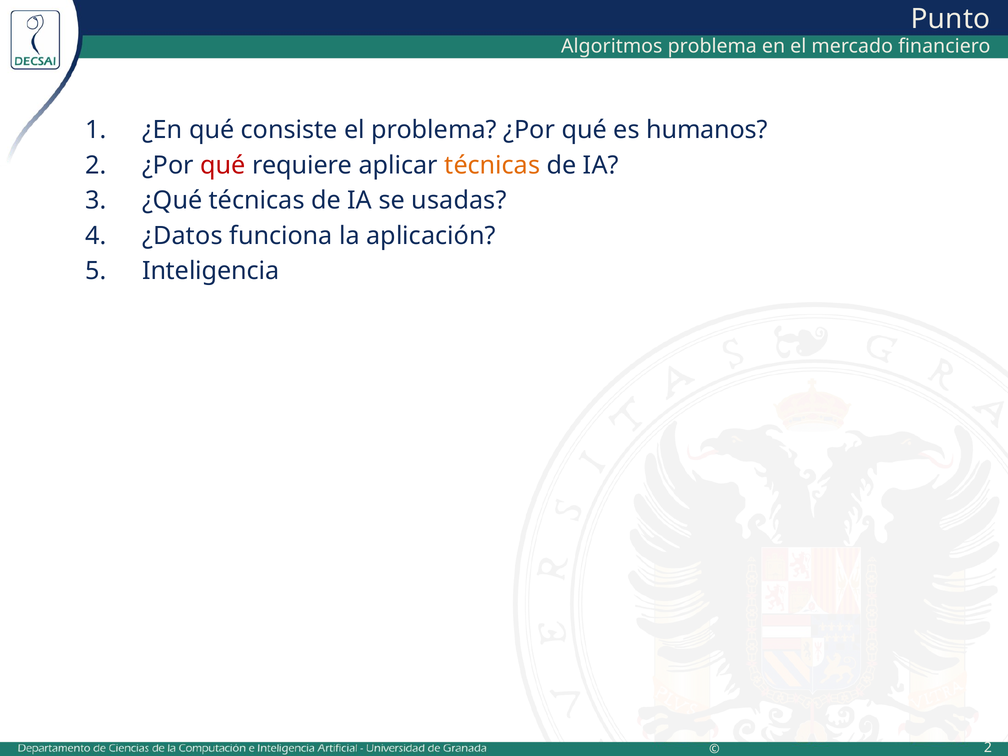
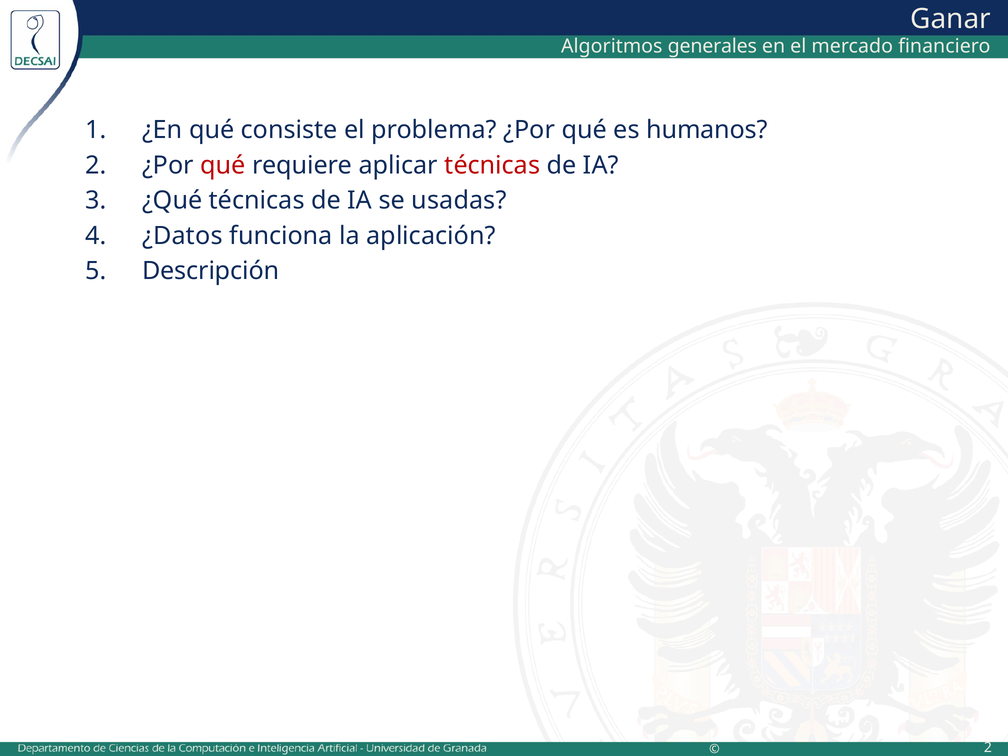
Punto: Punto -> Ganar
Algoritmos problema: problema -> generales
técnicas at (492, 165) colour: orange -> red
Inteligencia: Inteligencia -> Descripción
